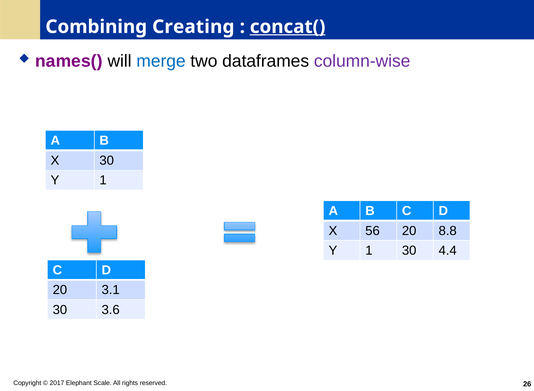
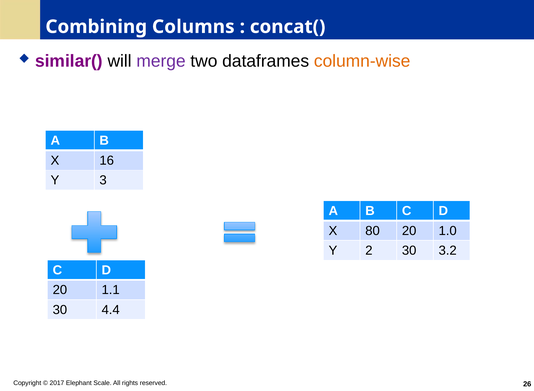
Creating: Creating -> Columns
concat( underline: present -> none
names(: names( -> similar(
merge colour: blue -> purple
column-wise colour: purple -> orange
X 30: 30 -> 16
1 at (103, 180): 1 -> 3
56: 56 -> 80
8.8: 8.8 -> 1.0
1 at (369, 250): 1 -> 2
4.4: 4.4 -> 3.2
3.1: 3.1 -> 1.1
3.6: 3.6 -> 4.4
